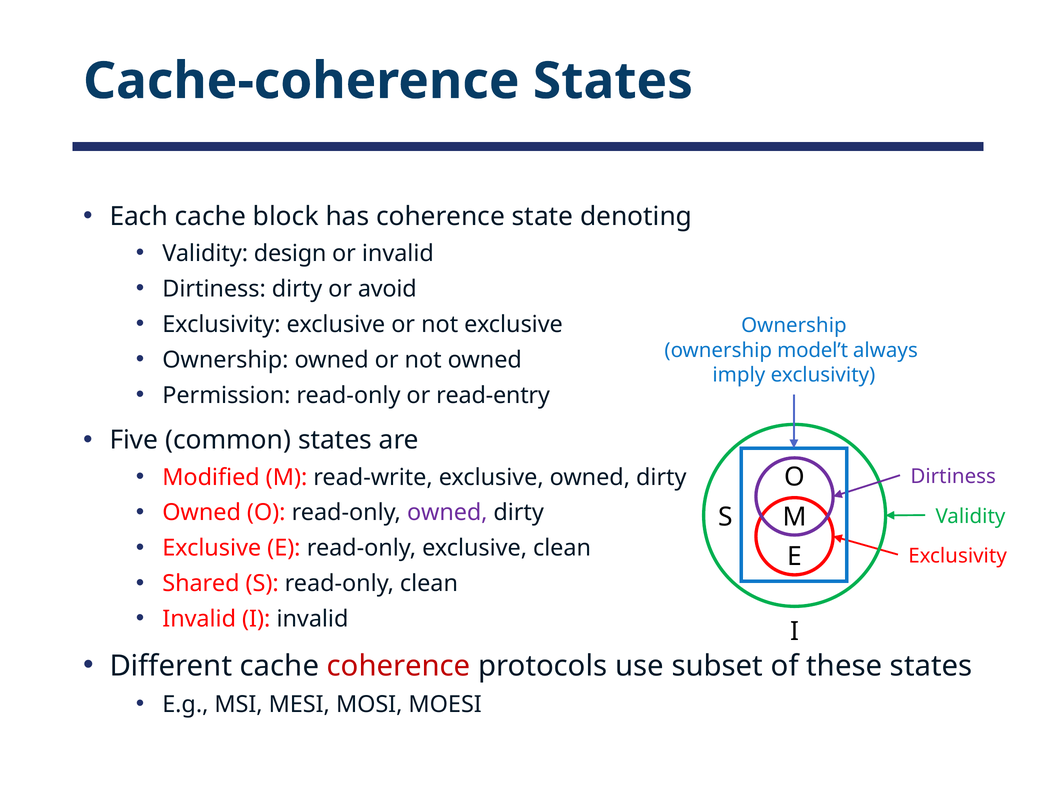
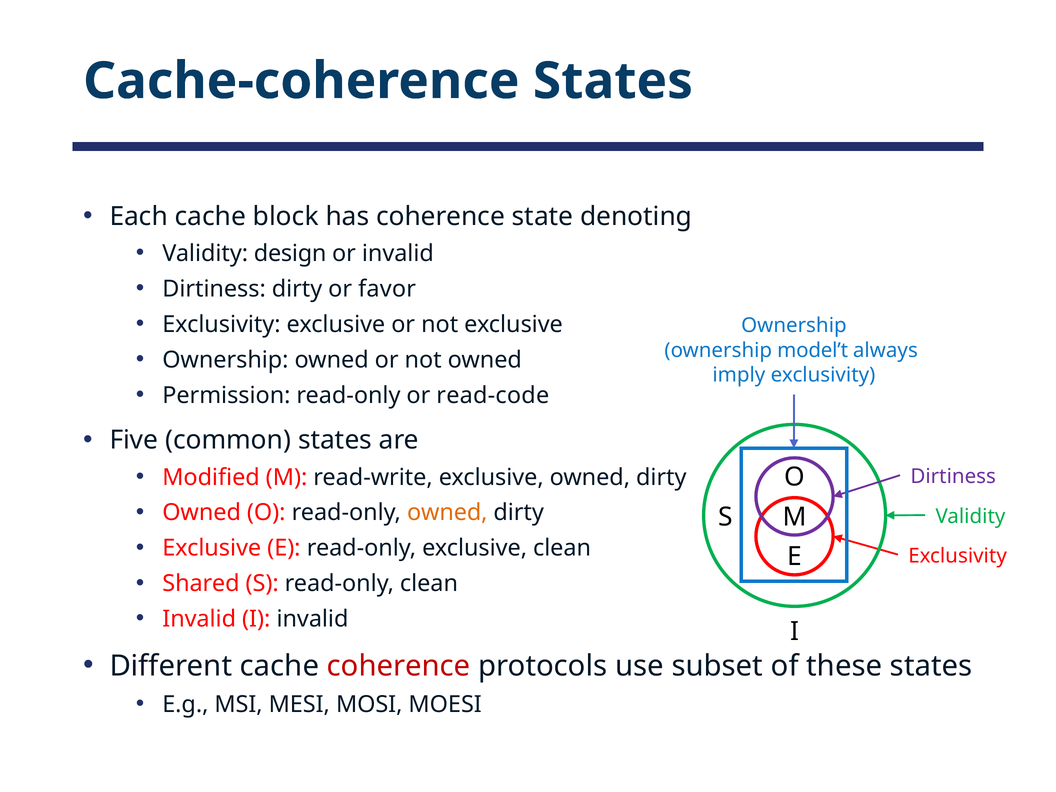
avoid: avoid -> favor
read-entry: read-entry -> read-code
owned at (447, 513) colour: purple -> orange
